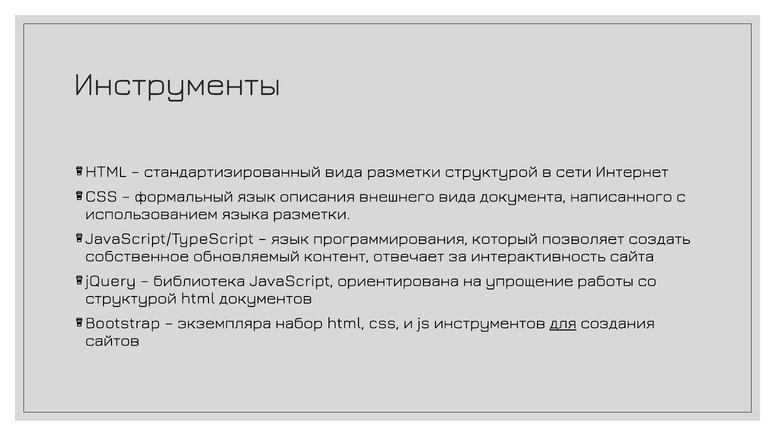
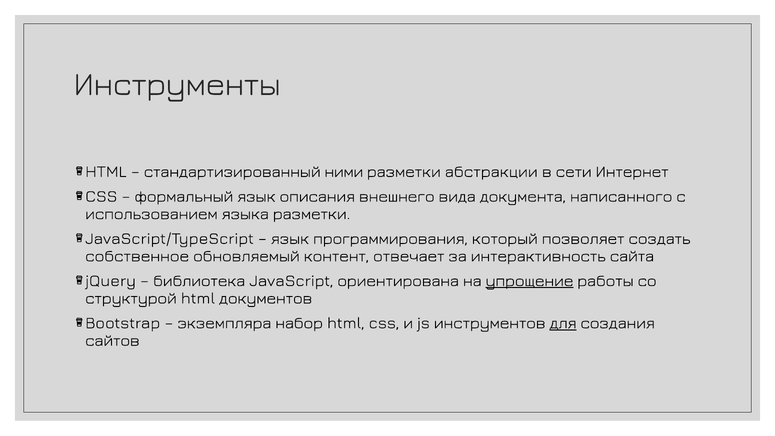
стандартизированный вида: вида -> ними
разметки структурой: структурой -> абстракции
упрощение underline: none -> present
